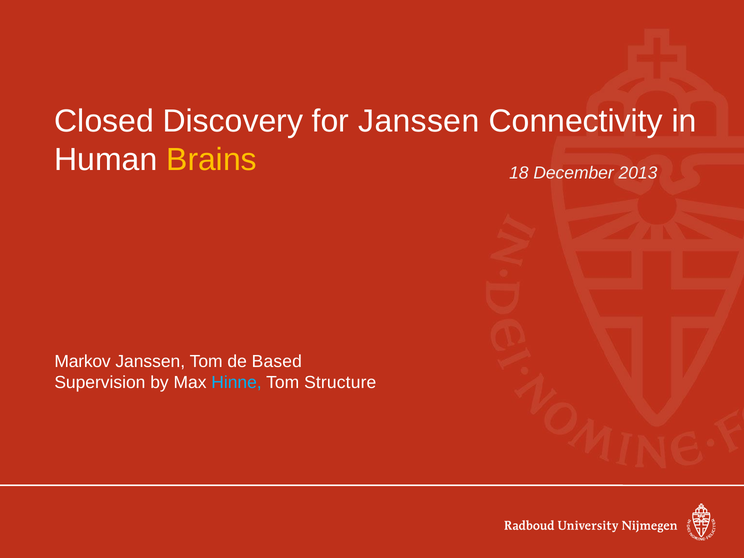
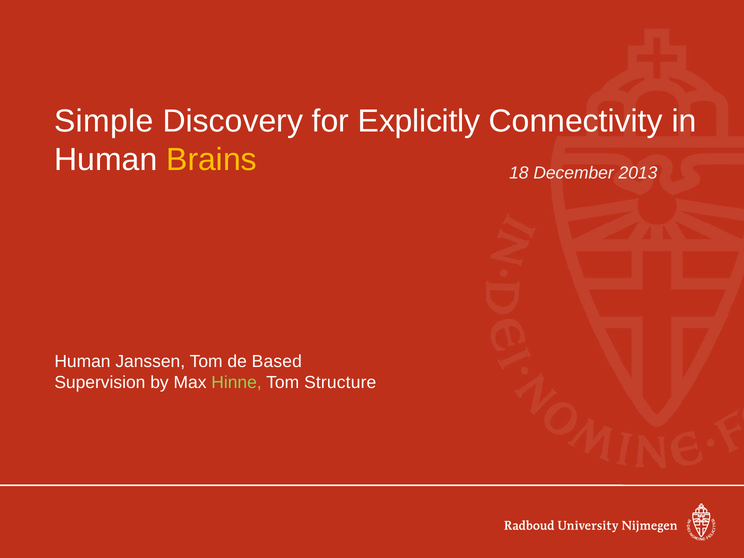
Closed: Closed -> Simple
for Janssen: Janssen -> Explicitly
Markov at (83, 361): Markov -> Human
Hinne colour: light blue -> light green
